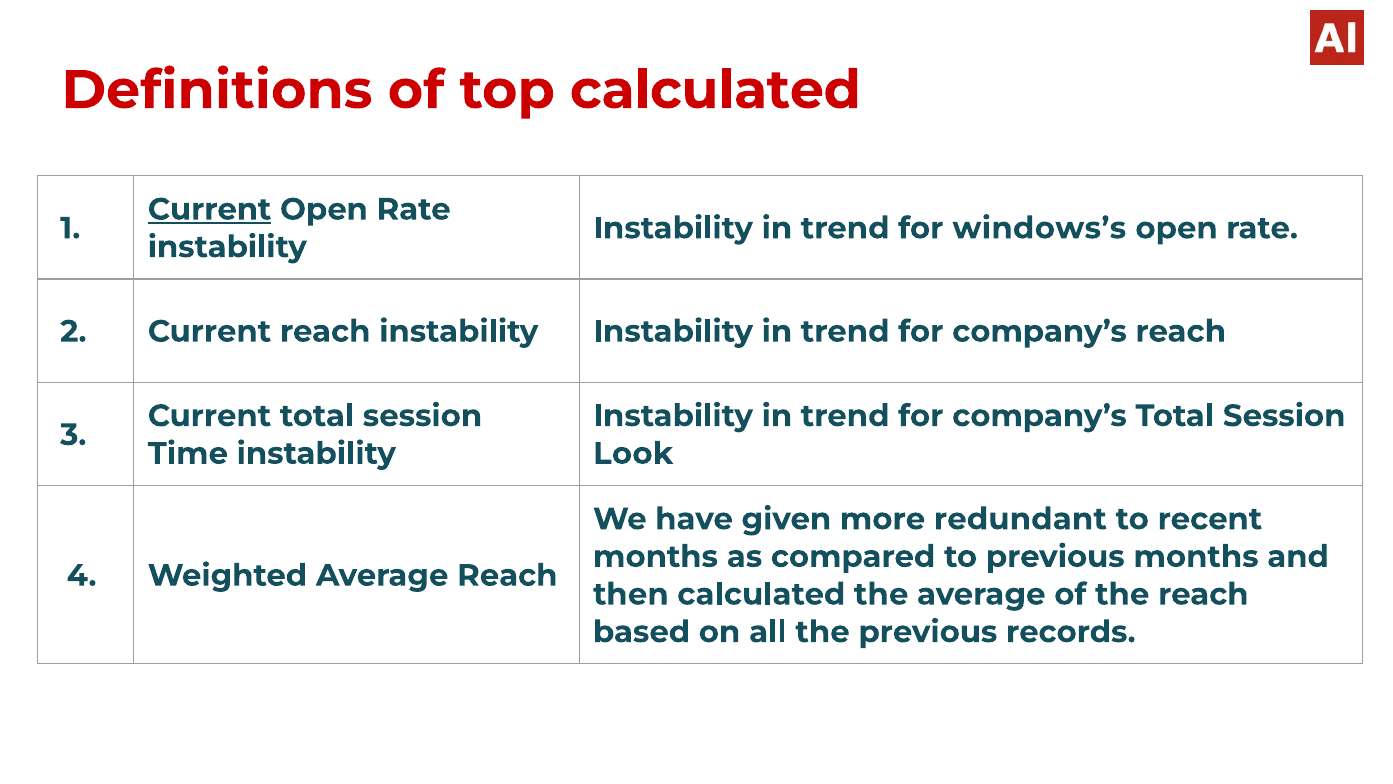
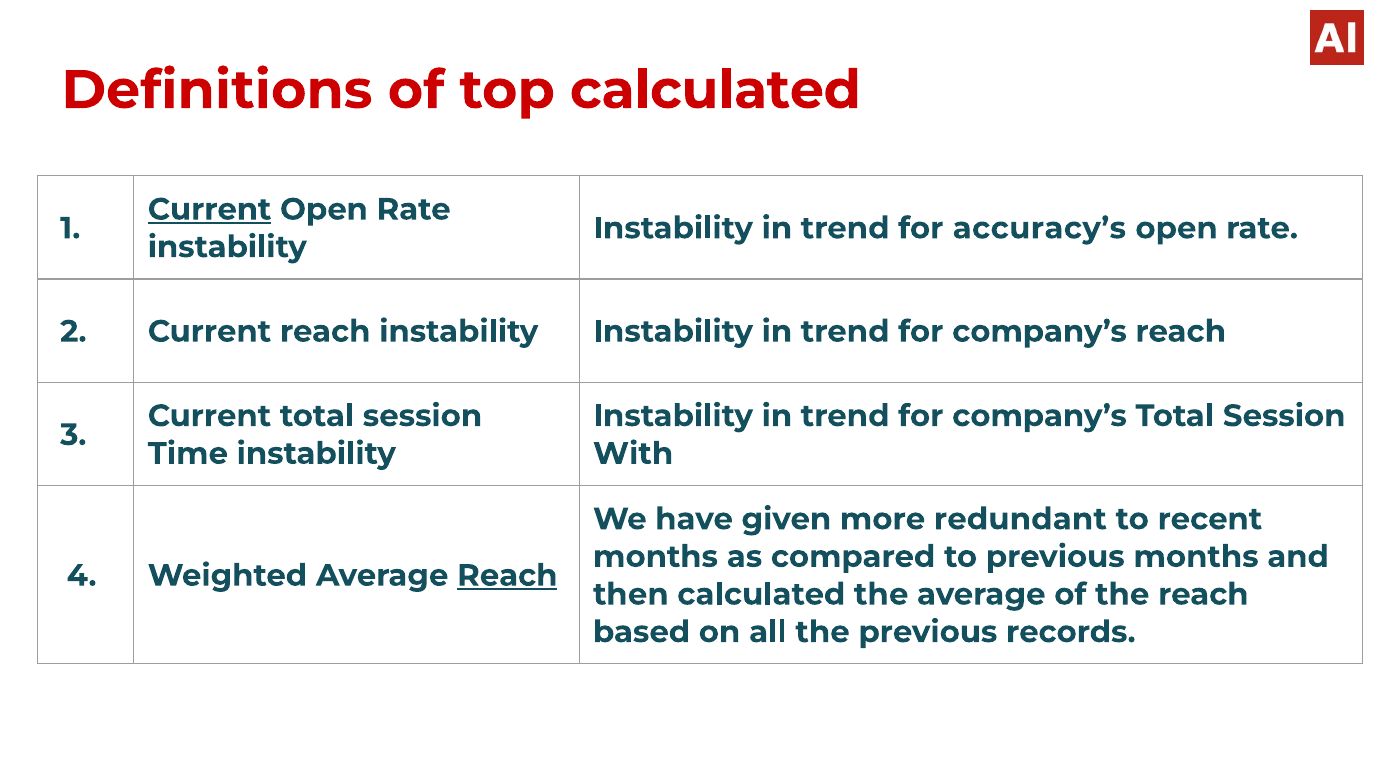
windows’s: windows’s -> accuracy’s
Look: Look -> With
Reach at (507, 575) underline: none -> present
